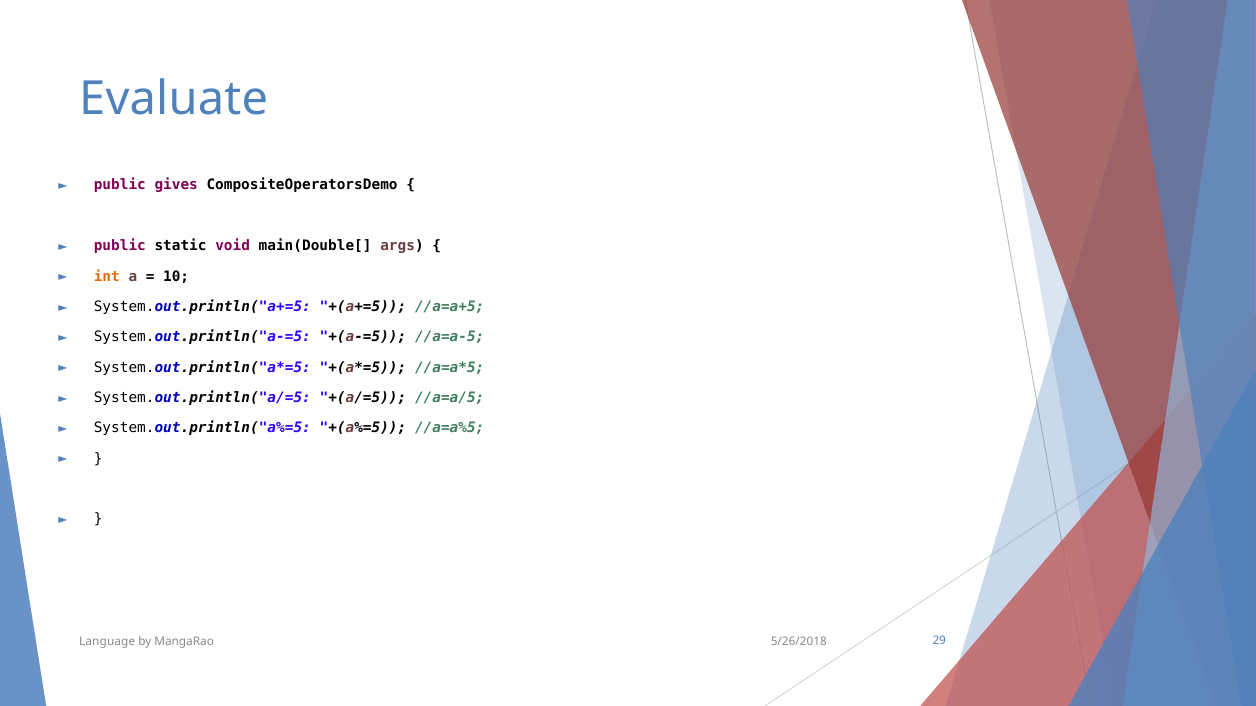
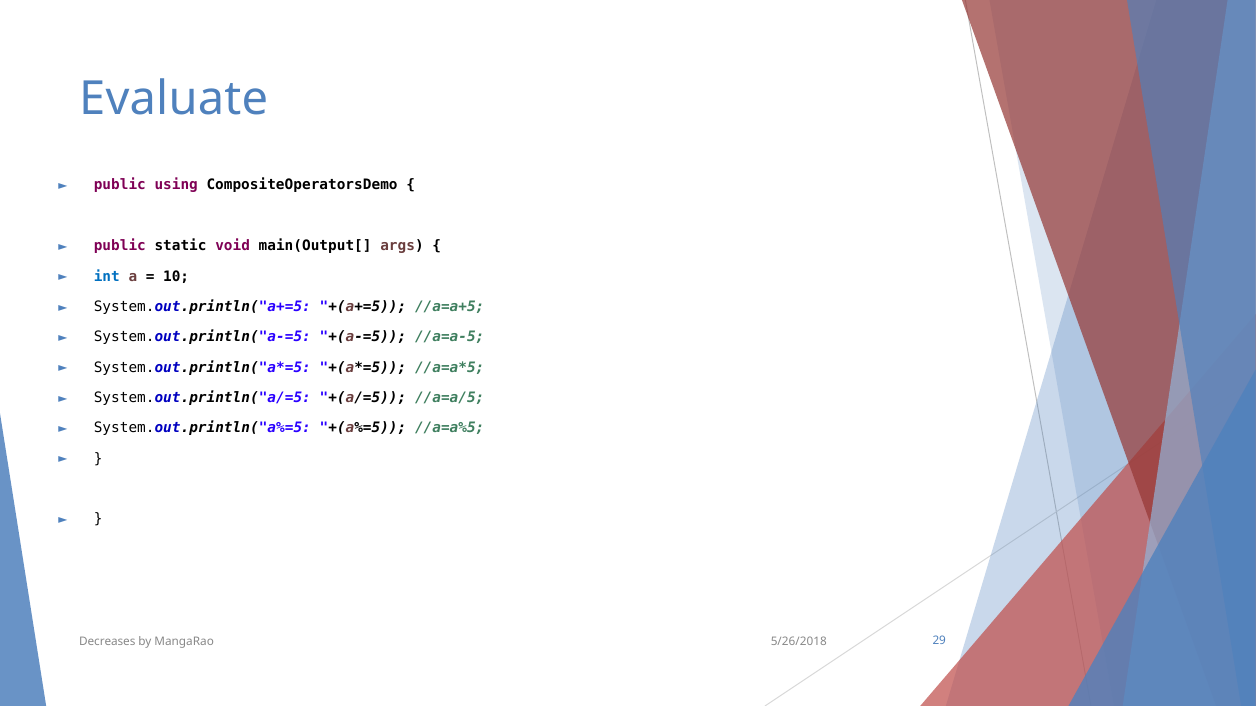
gives: gives -> using
main(Double[: main(Double[ -> main(Output[
int colour: orange -> blue
Language: Language -> Decreases
